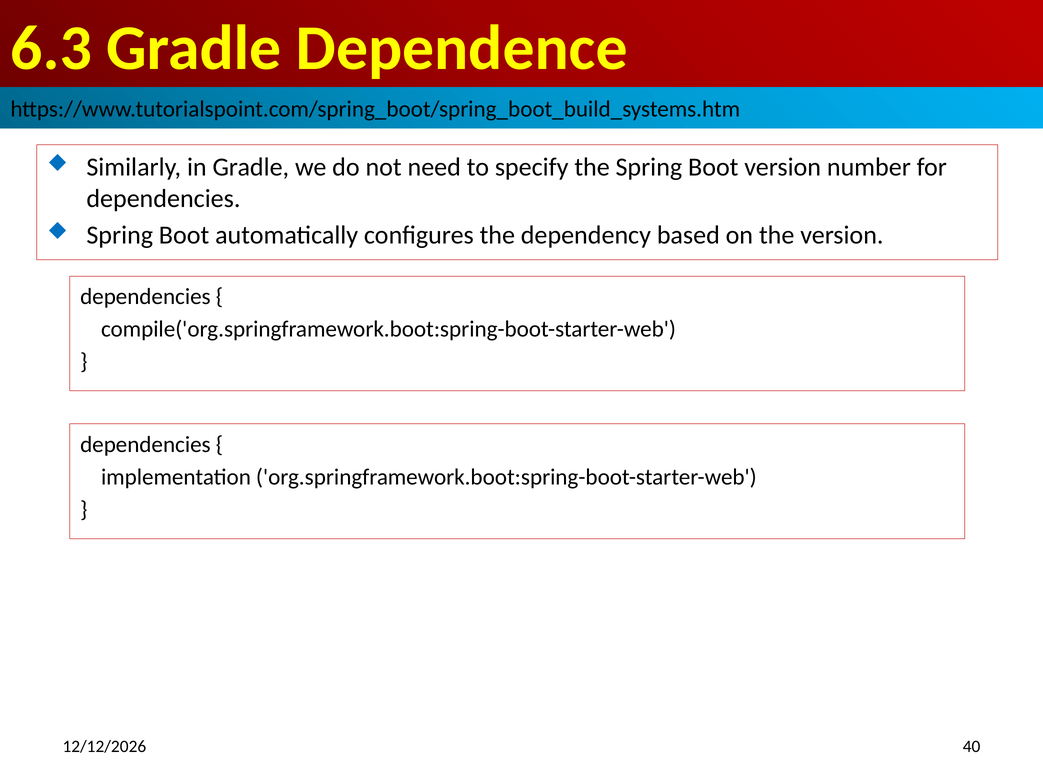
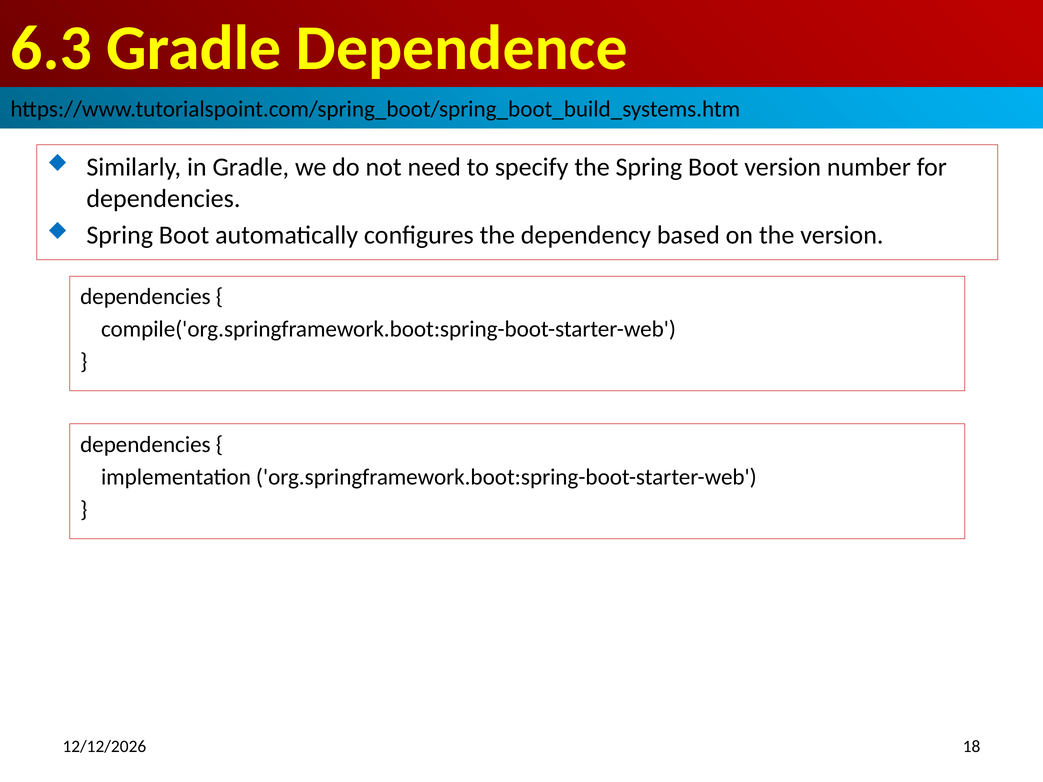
40: 40 -> 18
